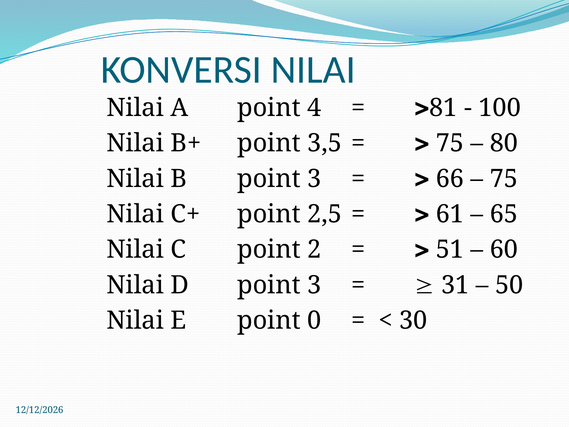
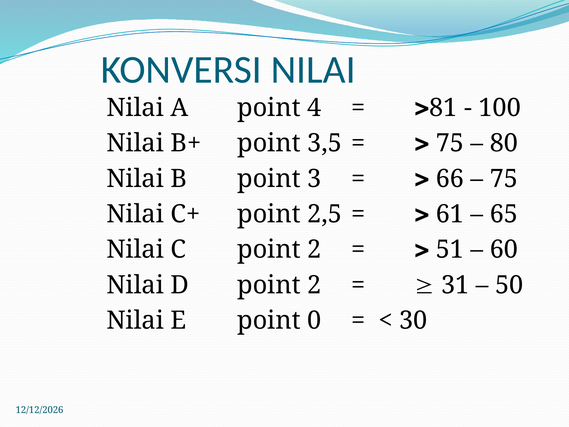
D point 3: 3 -> 2
